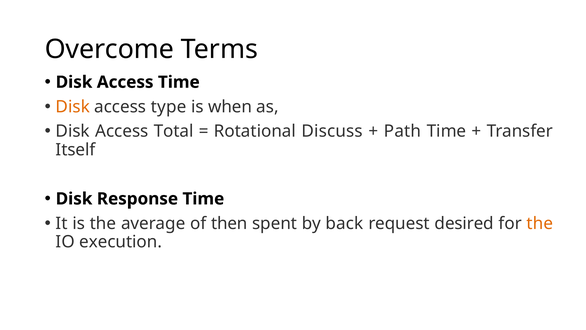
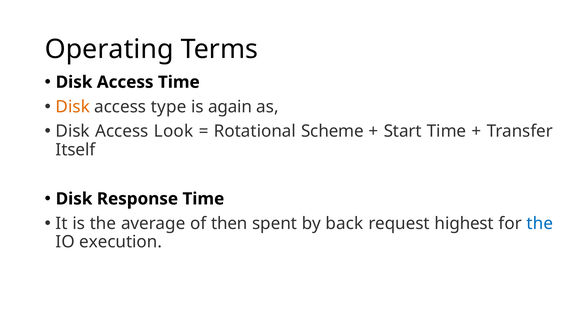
Overcome: Overcome -> Operating
when: when -> again
Total: Total -> Look
Discuss: Discuss -> Scheme
Path: Path -> Start
desired: desired -> highest
the at (540, 223) colour: orange -> blue
